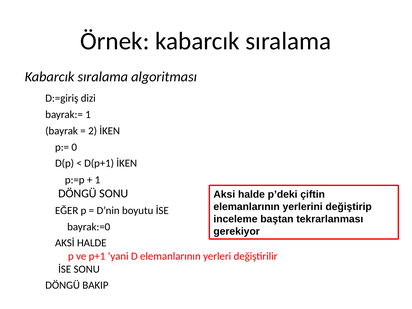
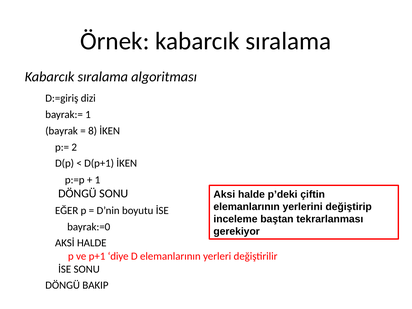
2: 2 -> 8
0: 0 -> 2
yani: yani -> diye
